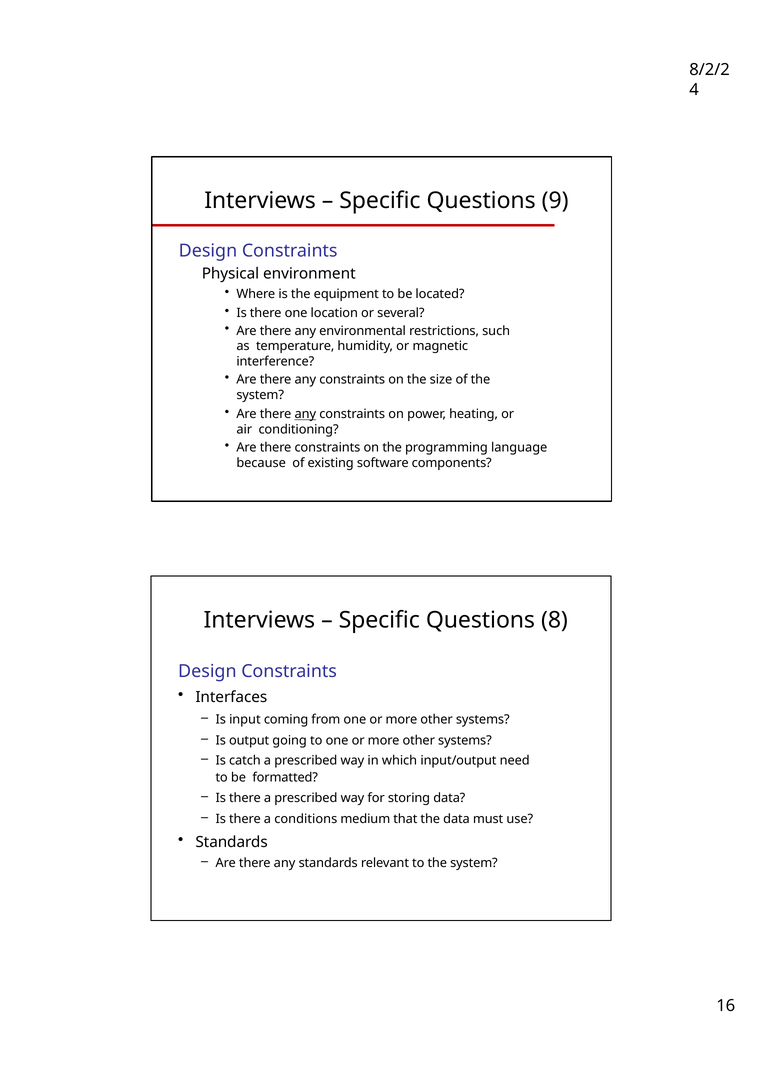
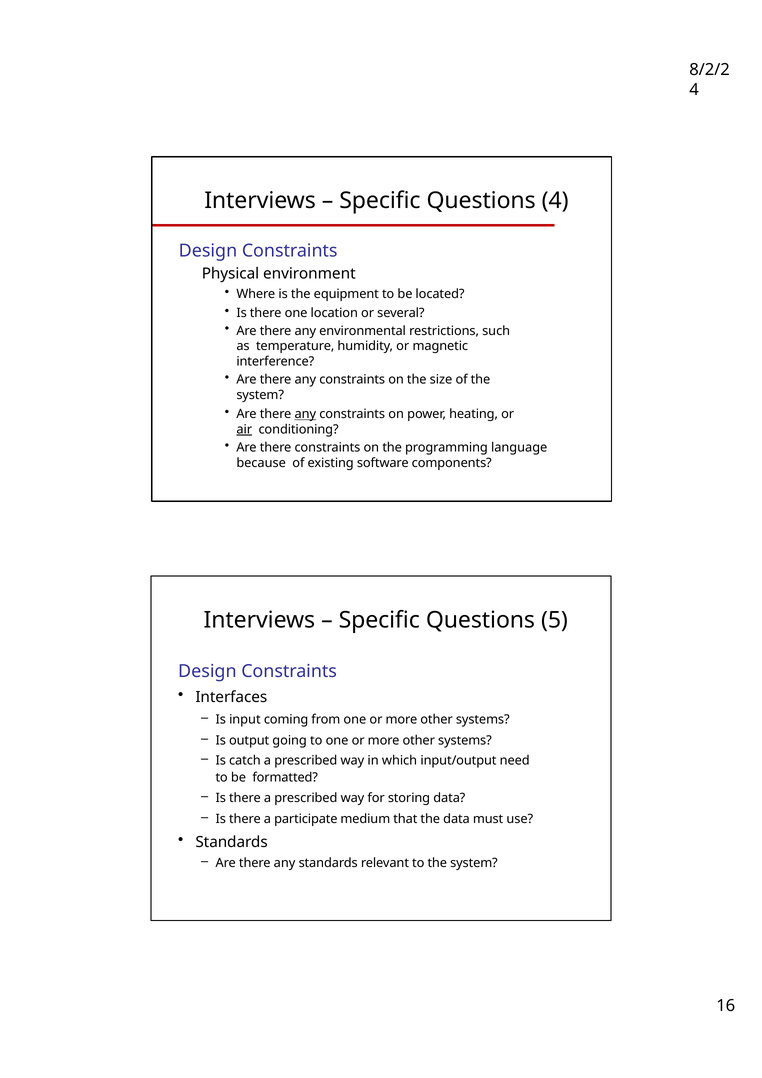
Questions 9: 9 -> 4
air underline: none -> present
8: 8 -> 5
conditions: conditions -> participate
